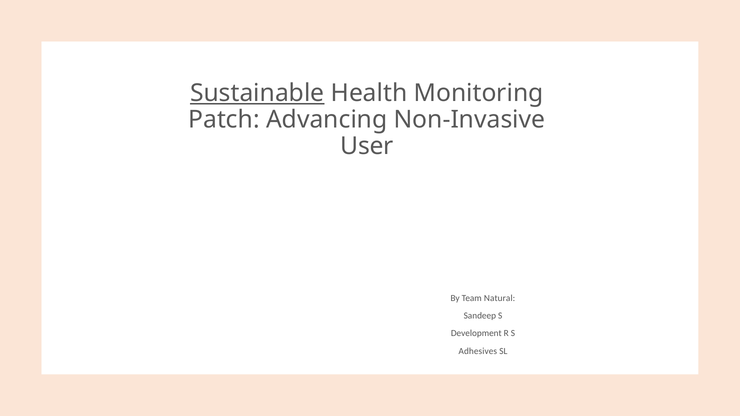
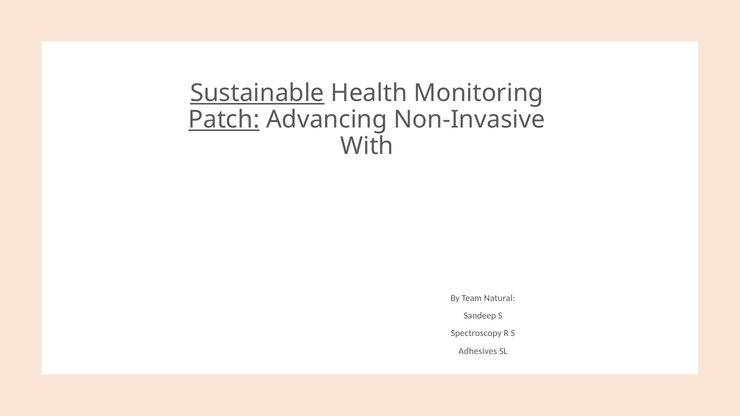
Patch underline: none -> present
User: User -> With
Development: Development -> Spectroscopy
